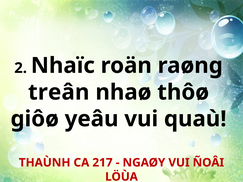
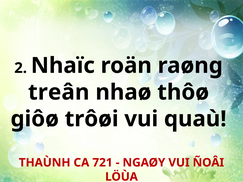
yeâu: yeâu -> trôøi
217: 217 -> 721
